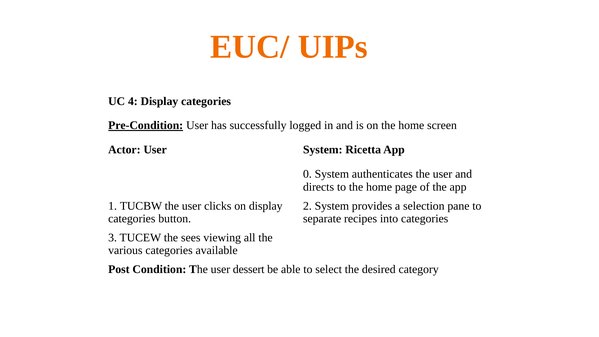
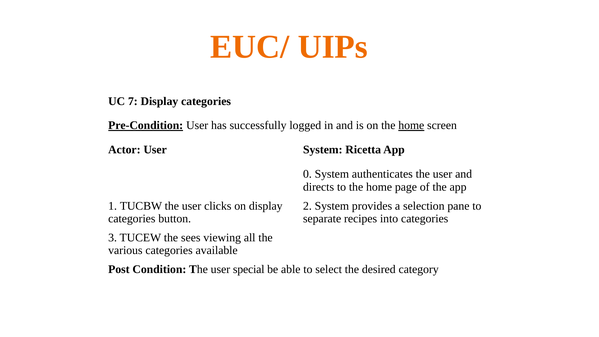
4: 4 -> 7
home at (411, 125) underline: none -> present
dessert: dessert -> special
